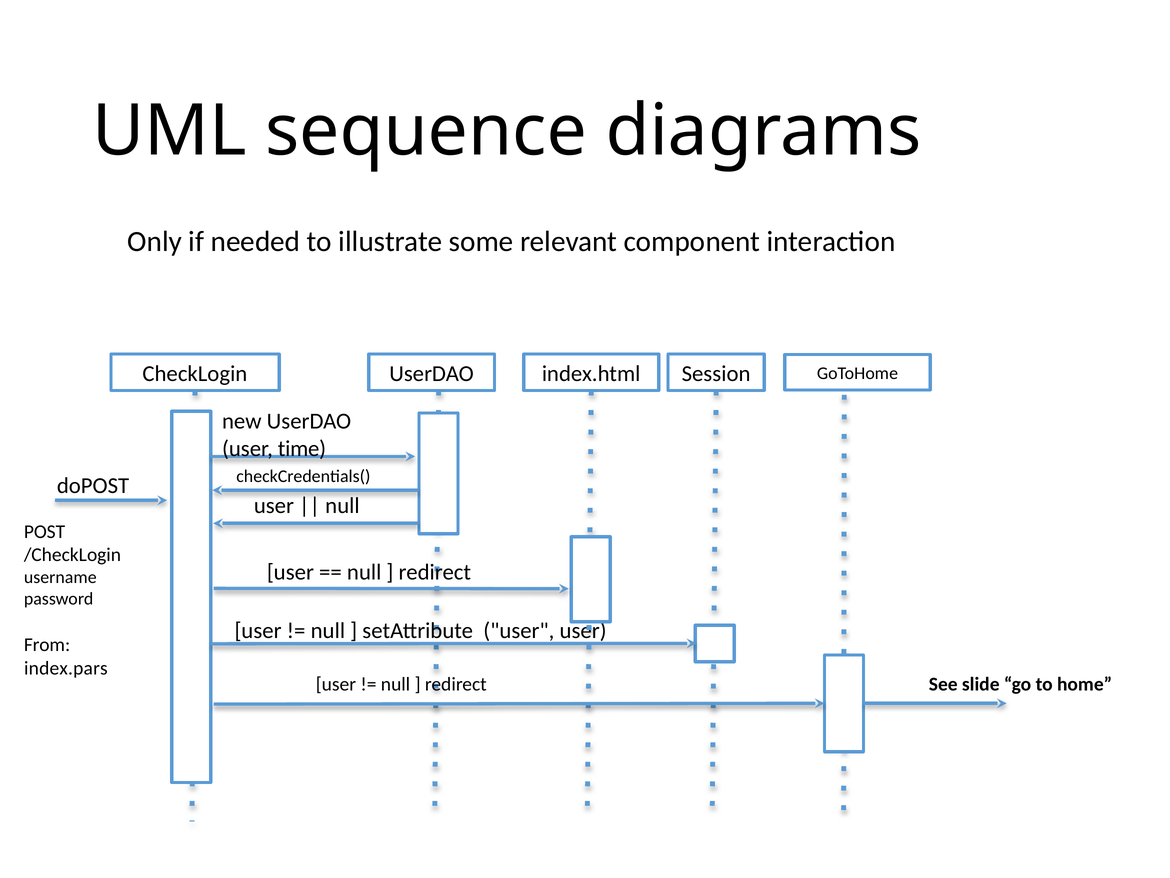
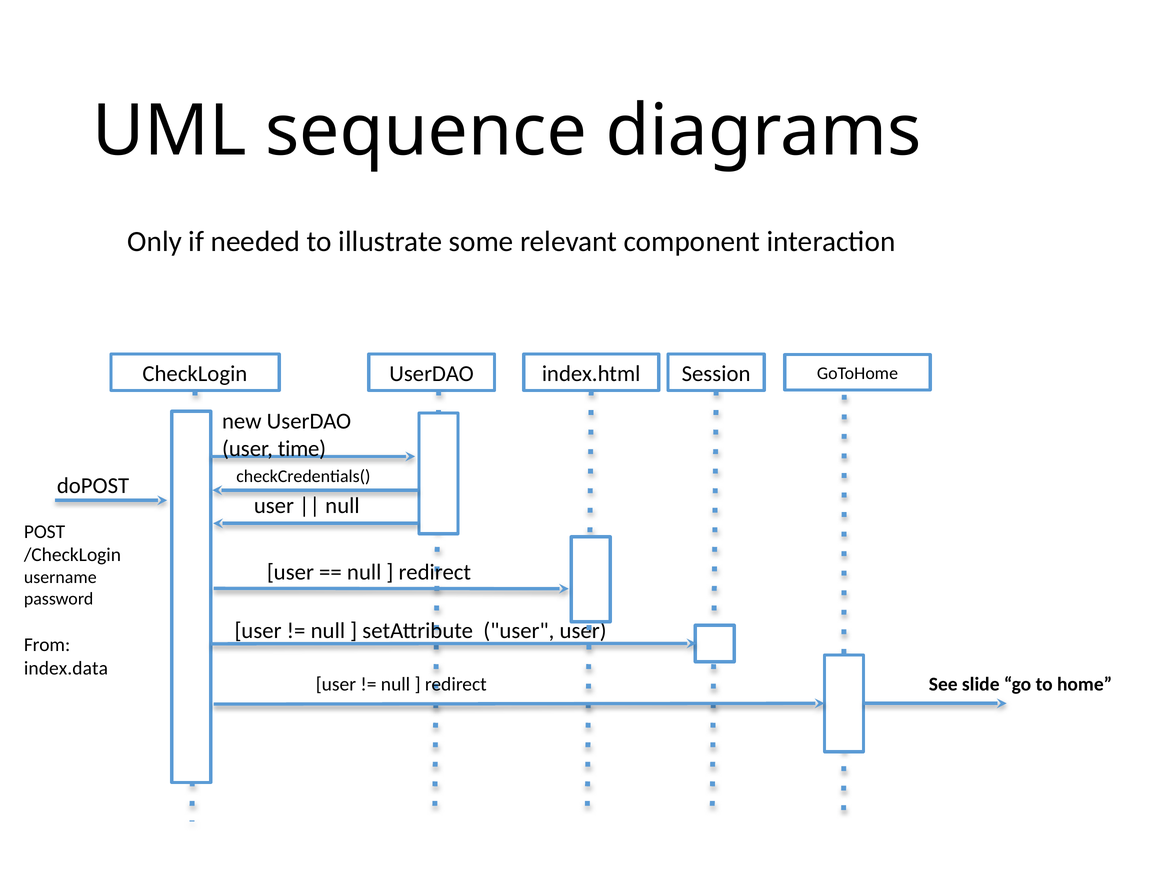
index.pars: index.pars -> index.data
